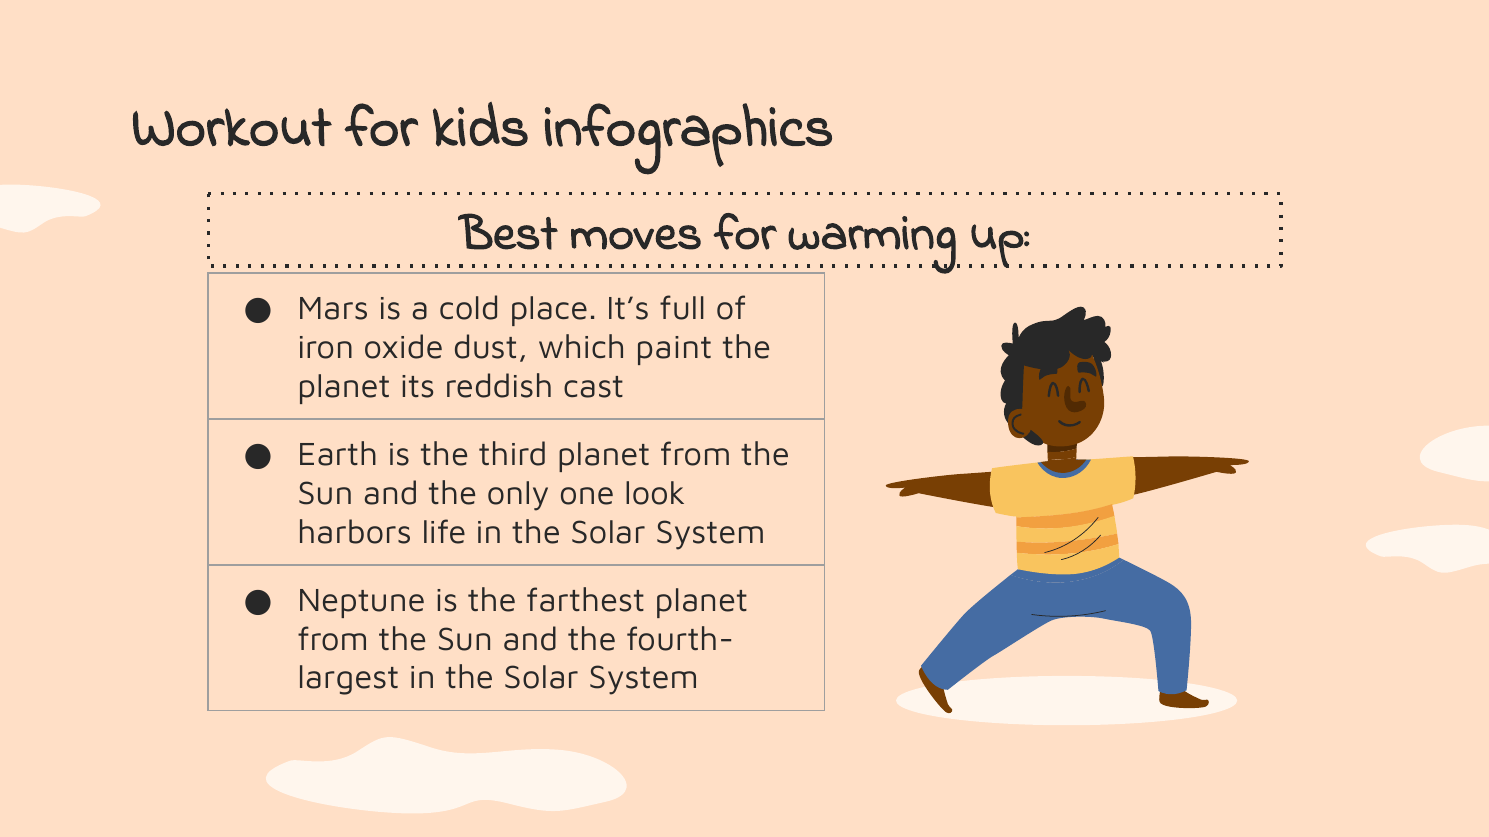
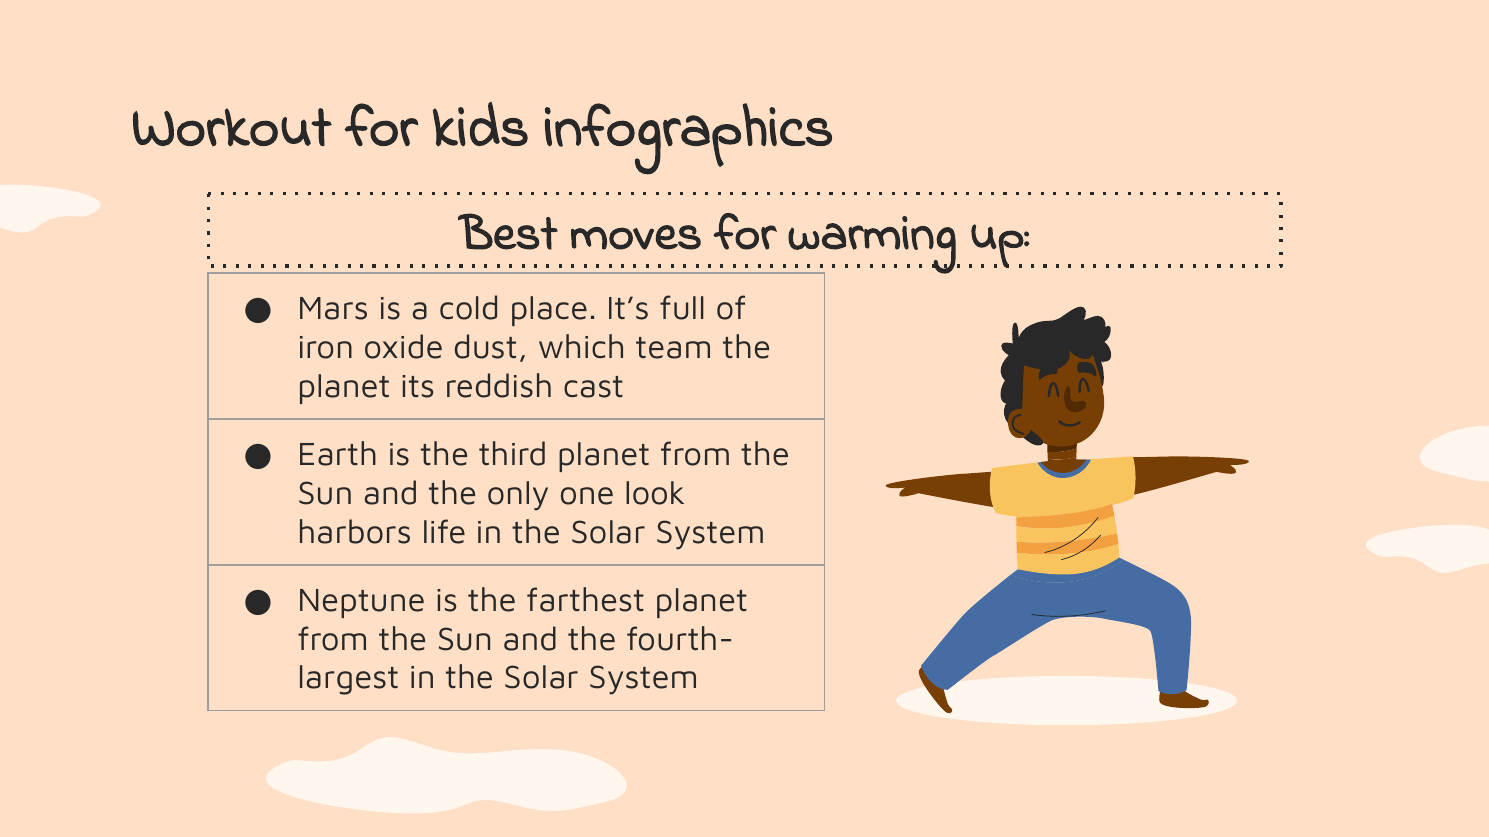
paint: paint -> team
